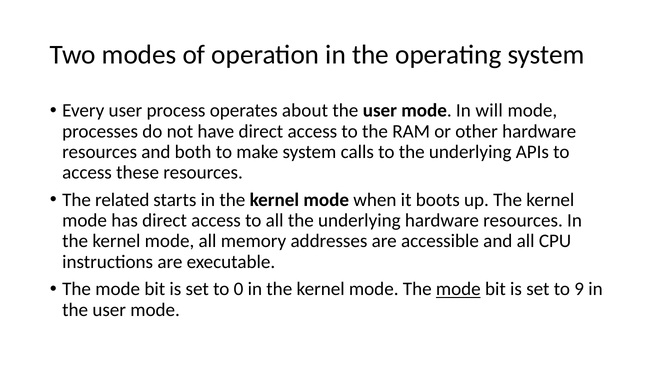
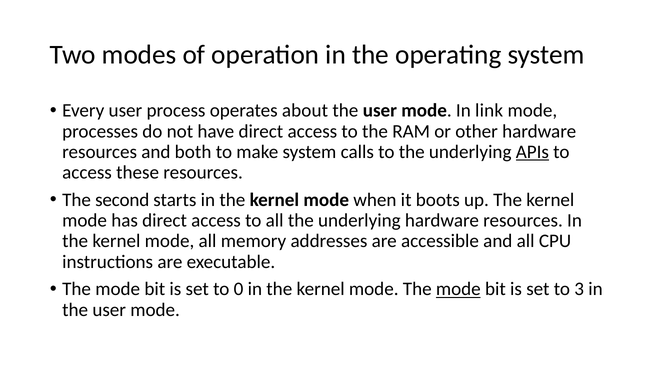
will: will -> link
APIs underline: none -> present
related: related -> second
9: 9 -> 3
